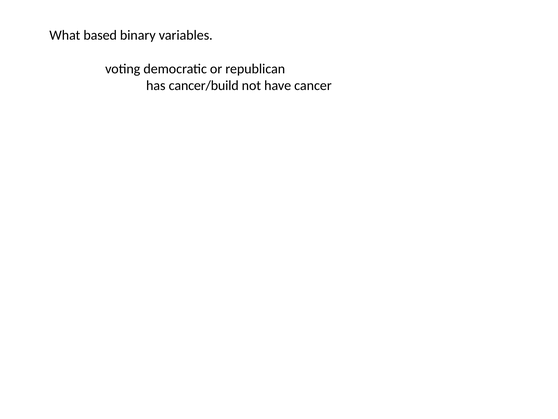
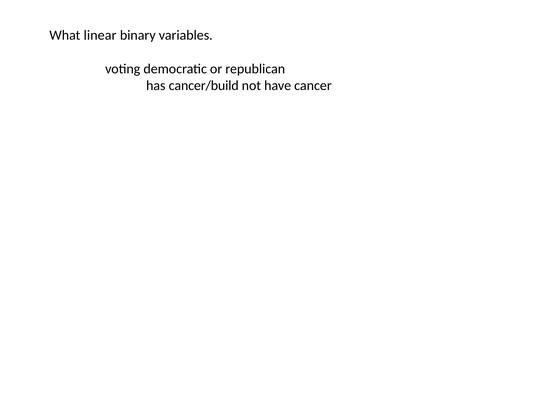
based: based -> linear
